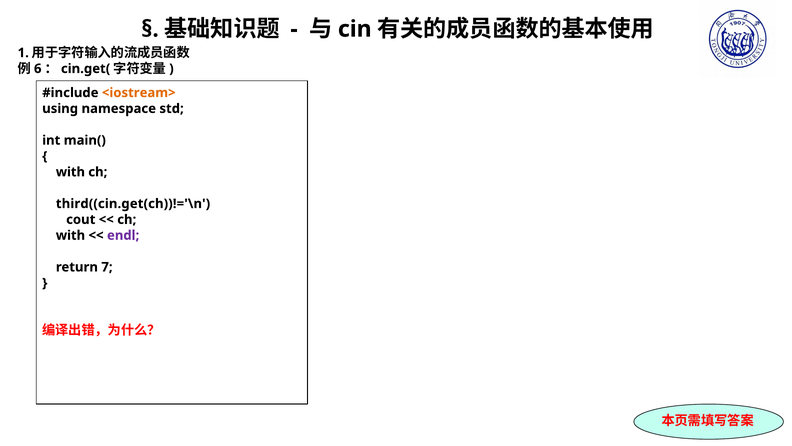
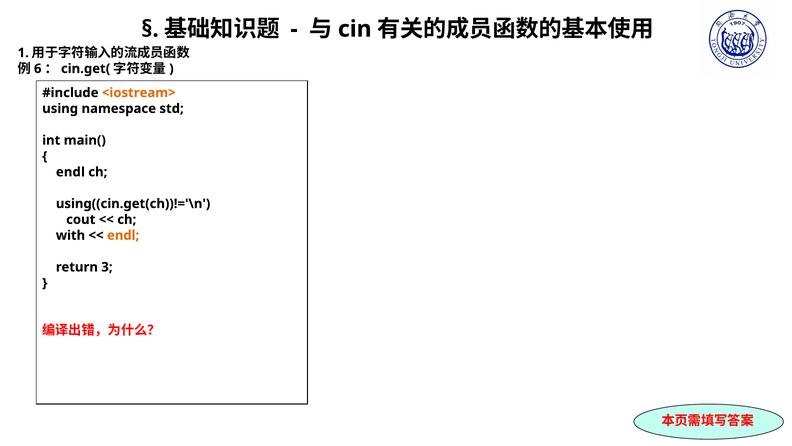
with at (70, 172): with -> endl
third((cin.get(ch))!='\n: third((cin.get(ch))!='\n -> using((cin.get(ch))!='\n
endl at (123, 235) colour: purple -> orange
7: 7 -> 3
